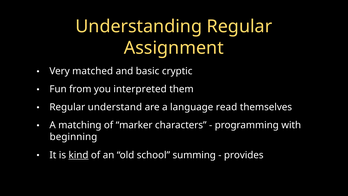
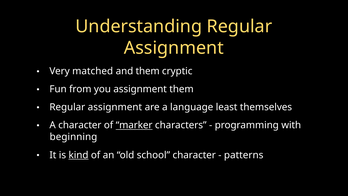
and basic: basic -> them
you interpreted: interpreted -> assignment
understand at (115, 107): understand -> assignment
read: read -> least
A matching: matching -> character
marker underline: none -> present
school summing: summing -> character
provides: provides -> patterns
